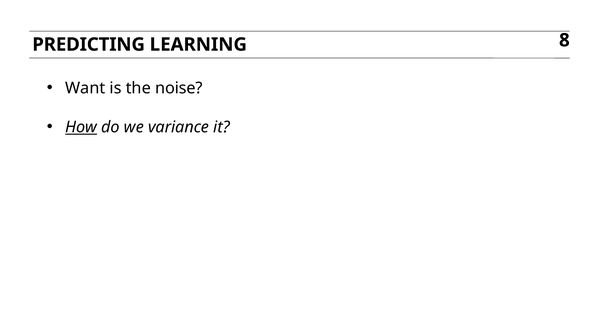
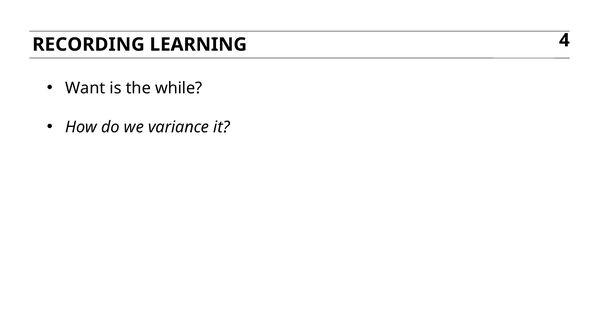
PREDICTING: PREDICTING -> RECORDING
8: 8 -> 4
noise: noise -> while
How underline: present -> none
